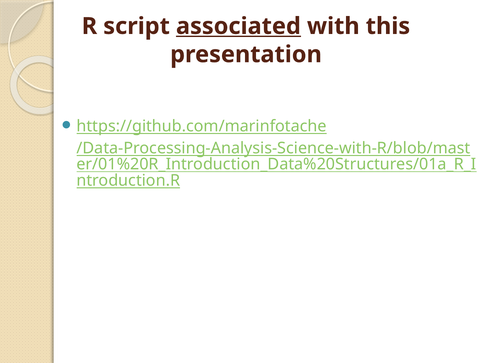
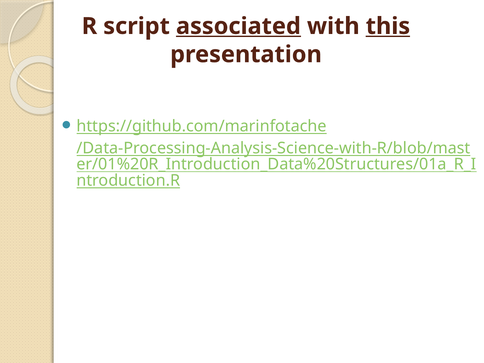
this underline: none -> present
